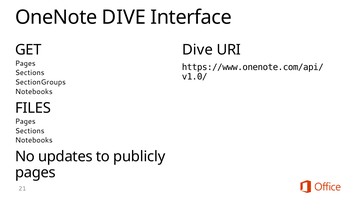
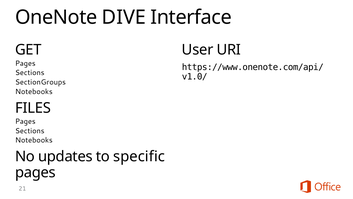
Dive at (197, 50): Dive -> User
publicly: publicly -> specific
